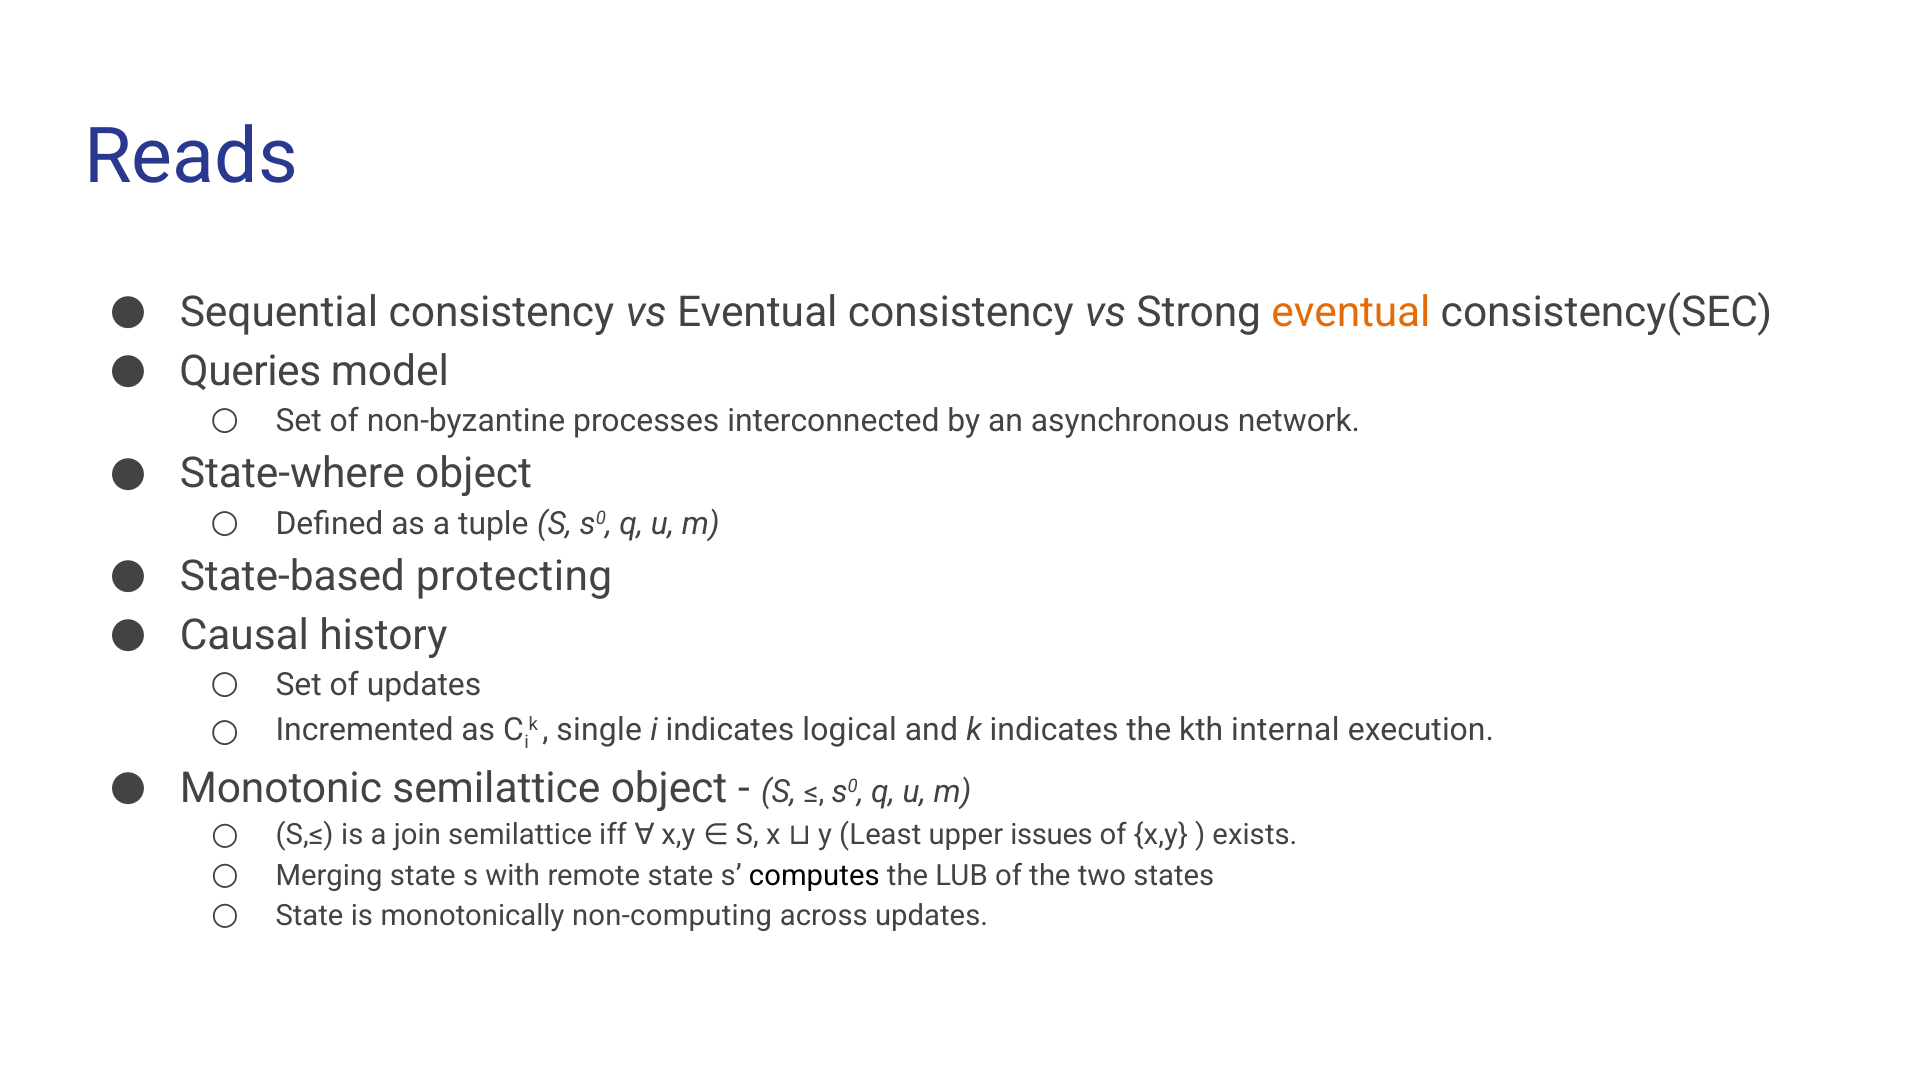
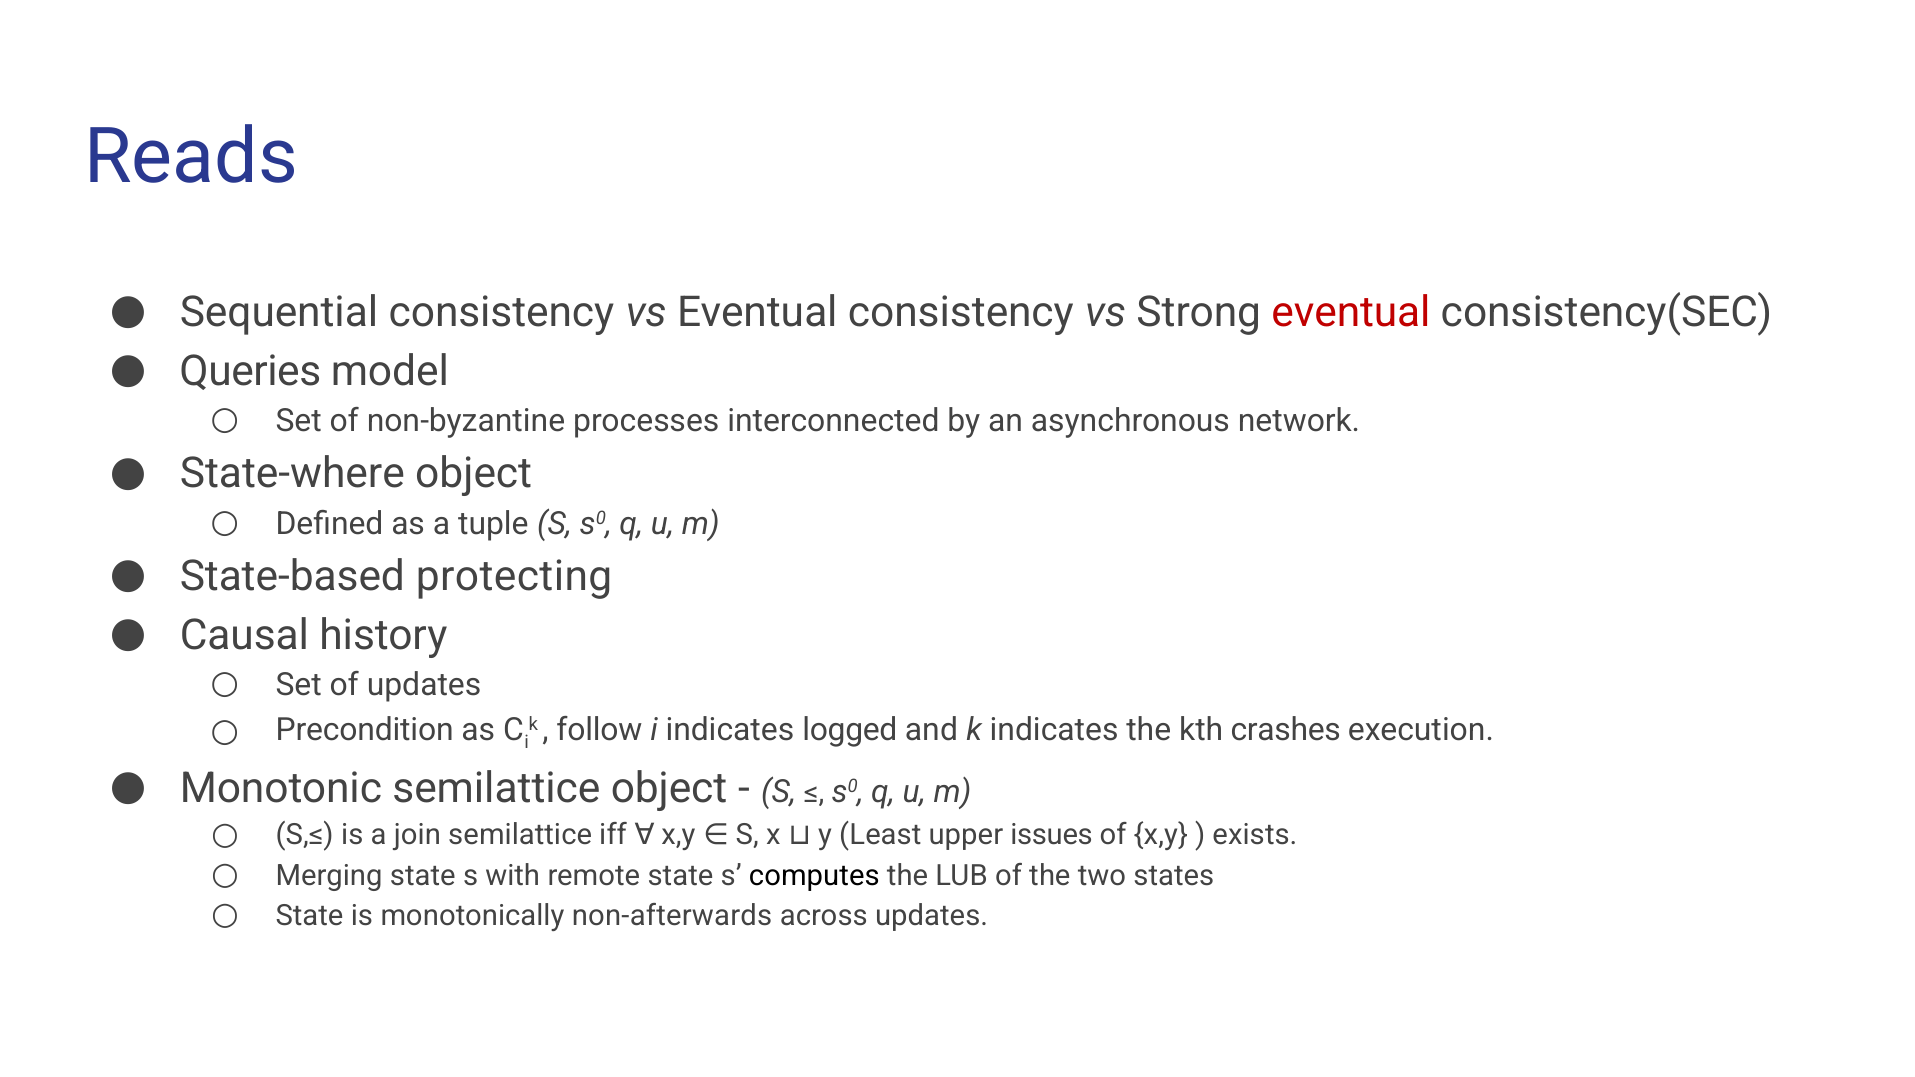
eventual at (1351, 313) colour: orange -> red
Incremented: Incremented -> Precondition
single: single -> follow
logical: logical -> logged
internal: internal -> crashes
non-computing: non-computing -> non-afterwards
